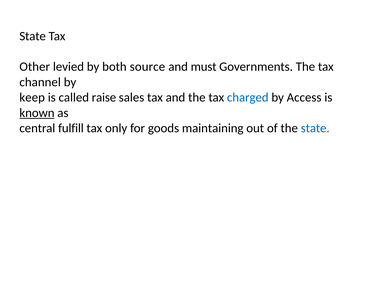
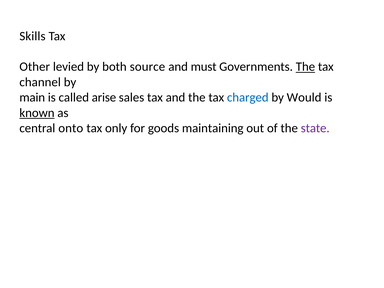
State at (33, 36): State -> Skills
The at (305, 67) underline: none -> present
keep: keep -> main
raise: raise -> arise
Access: Access -> Would
fulfill: fulfill -> onto
state at (315, 128) colour: blue -> purple
